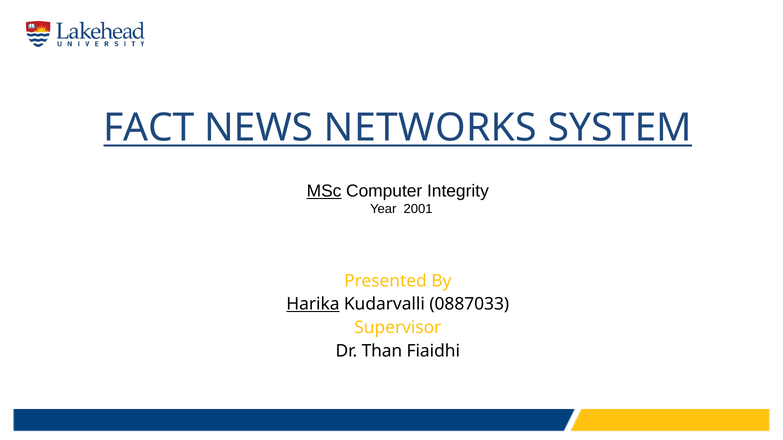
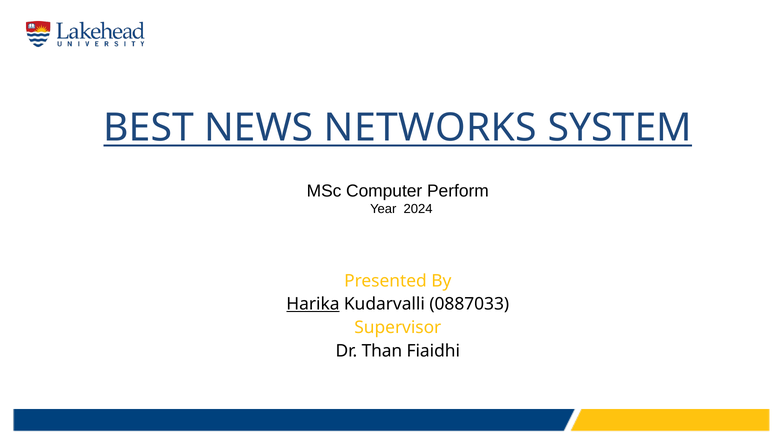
FACT: FACT -> BEST
MSc underline: present -> none
Integrity: Integrity -> Perform
2001: 2001 -> 2024
